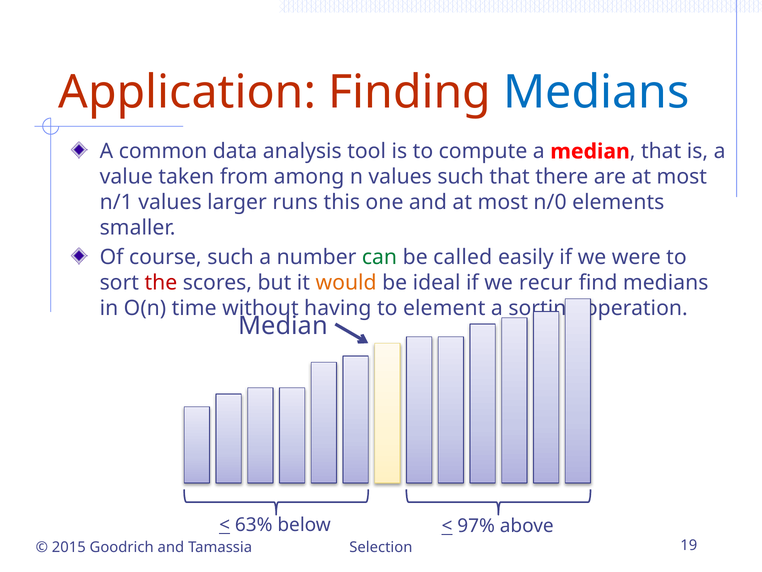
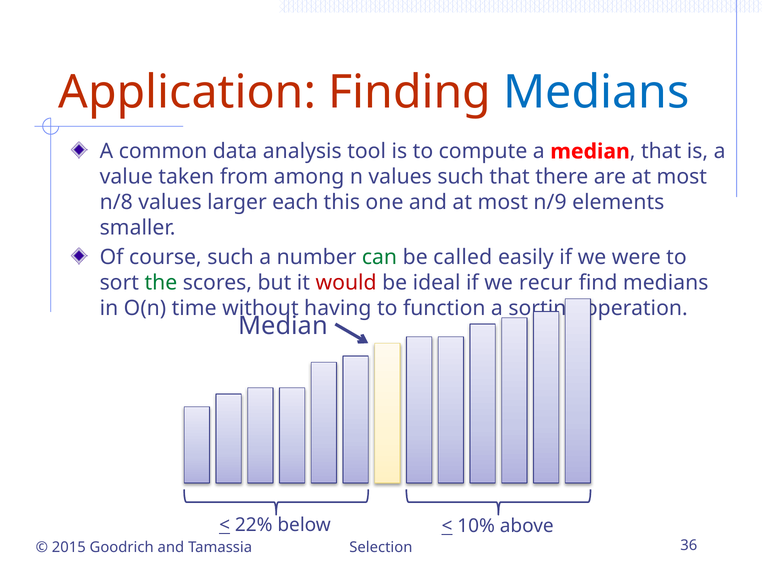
n/1: n/1 -> n/8
runs: runs -> each
n/0: n/0 -> n/9
the colour: red -> green
would colour: orange -> red
element: element -> function
63%: 63% -> 22%
97%: 97% -> 10%
19: 19 -> 36
